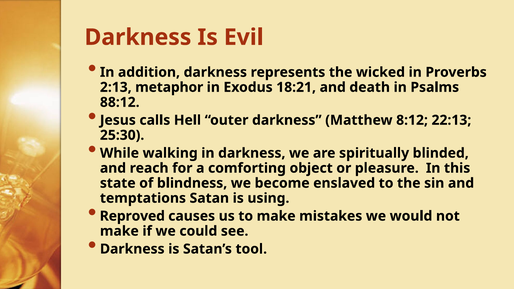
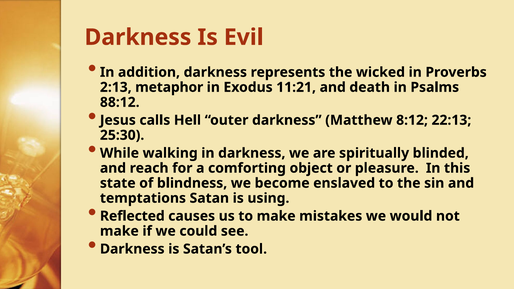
18:21: 18:21 -> 11:21
Reproved: Reproved -> Reflected
